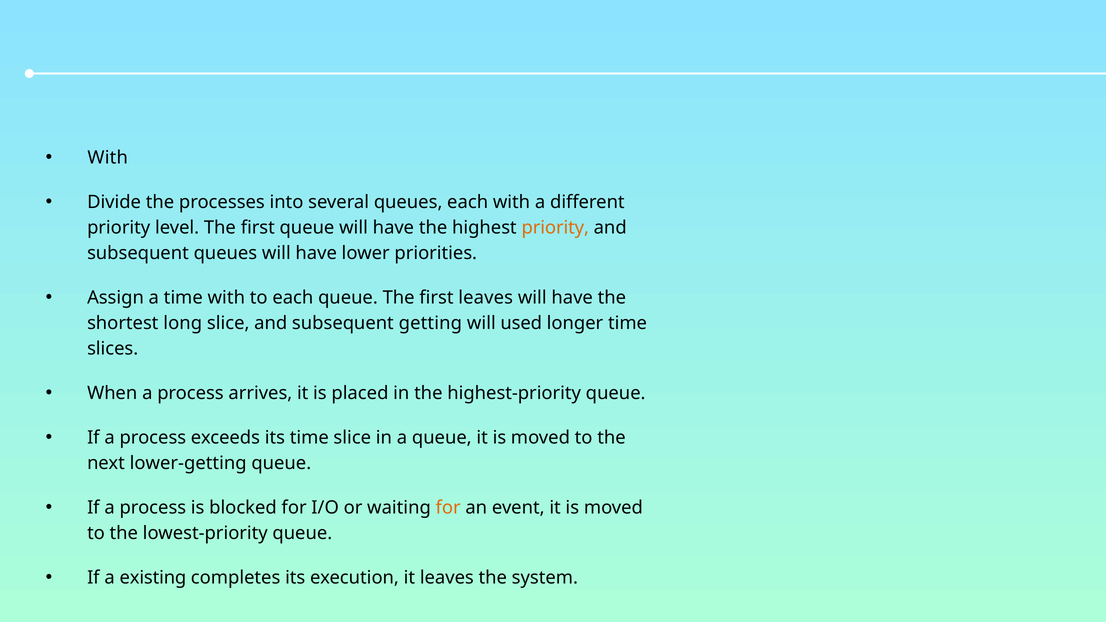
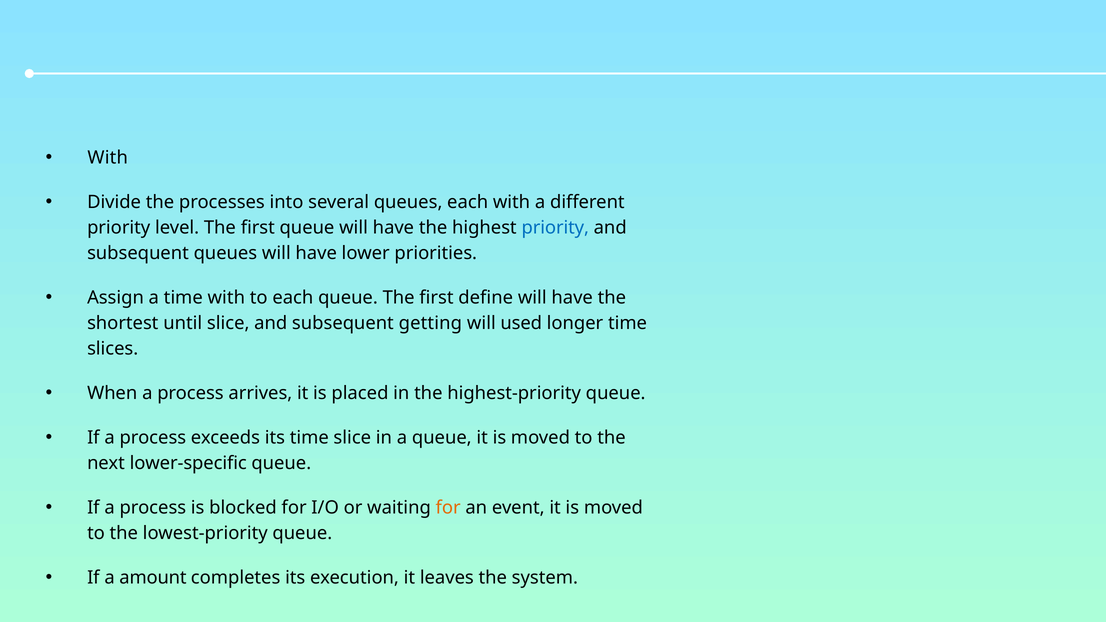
priority at (555, 228) colour: orange -> blue
first leaves: leaves -> define
long: long -> until
lower-getting: lower-getting -> lower-specific
existing: existing -> amount
